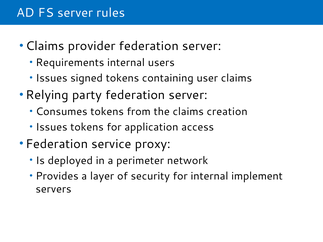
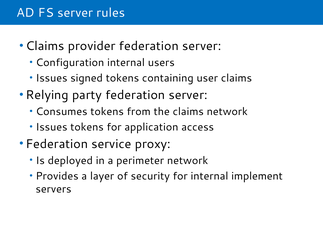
Requirements: Requirements -> Configuration
claims creation: creation -> network
